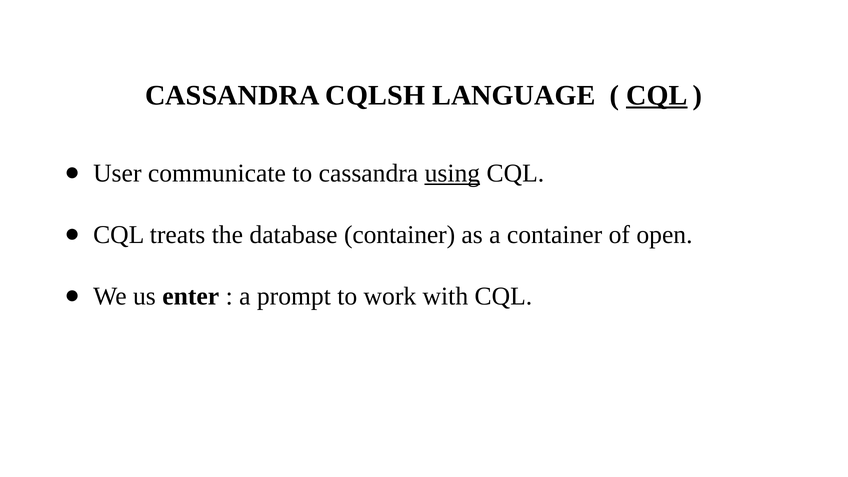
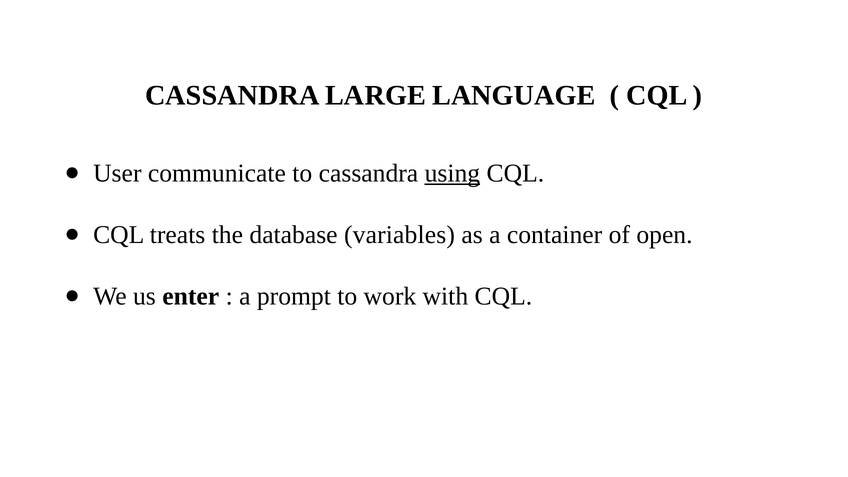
CQLSH: CQLSH -> LARGE
CQL at (657, 95) underline: present -> none
database container: container -> variables
